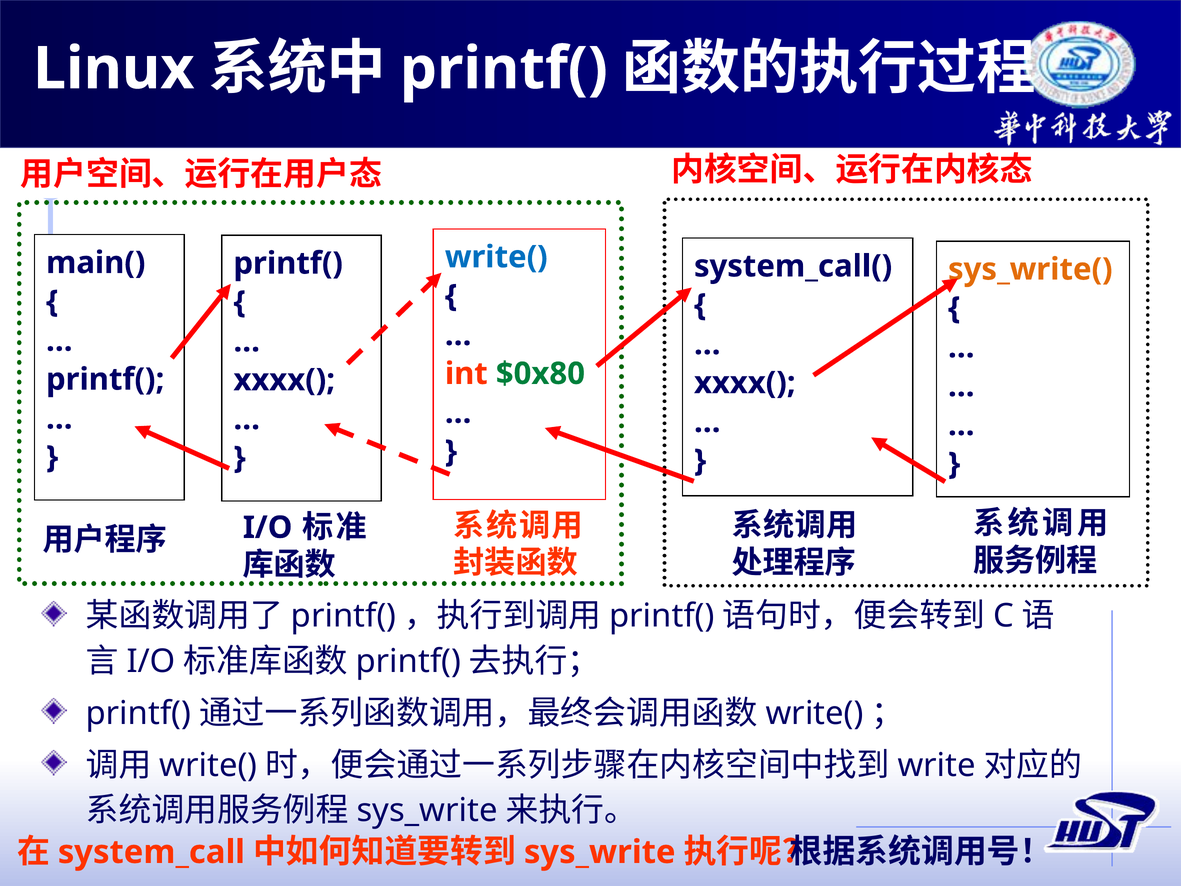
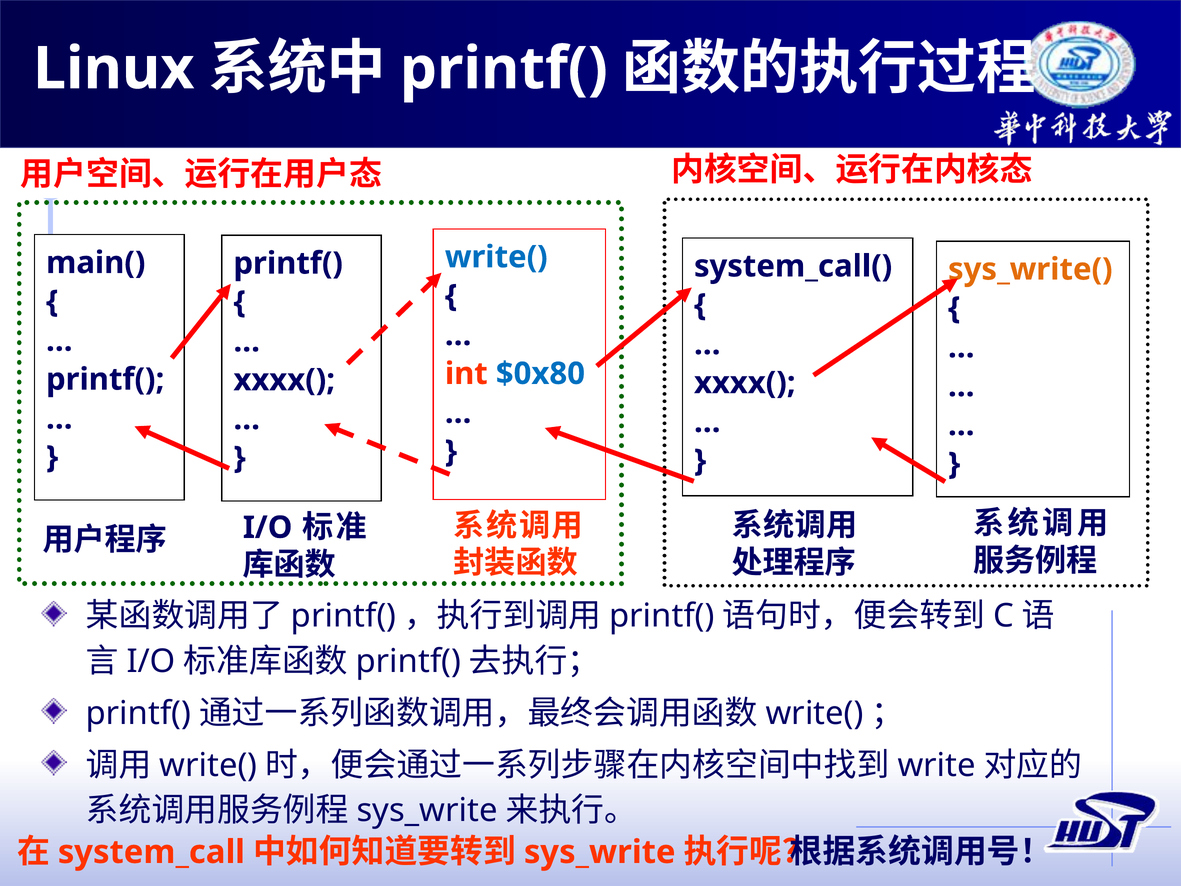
$0x80 colour: green -> blue
